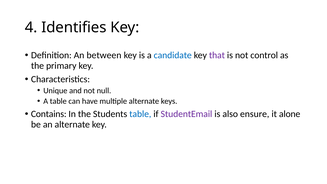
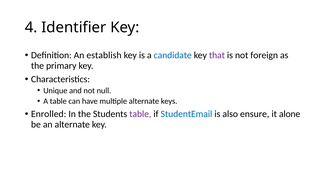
Identifies: Identifies -> Identifier
between: between -> establish
control: control -> foreign
Contains: Contains -> Enrolled
table at (140, 114) colour: blue -> purple
StudentEmail colour: purple -> blue
